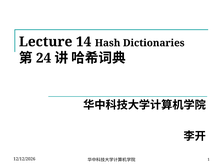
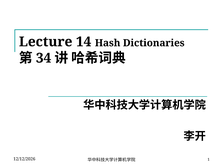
24: 24 -> 34
